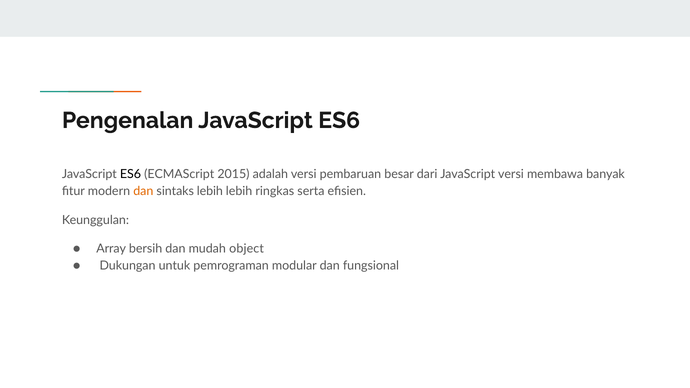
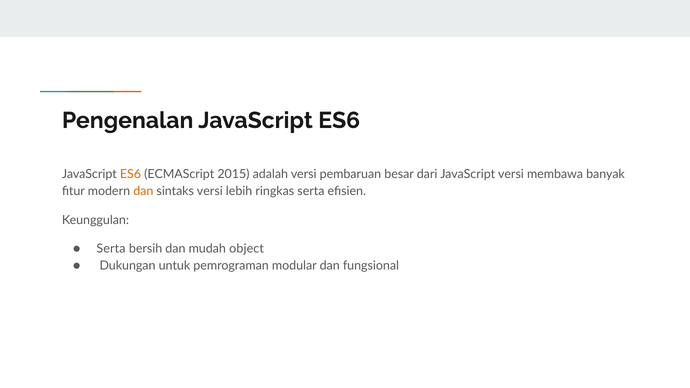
ES6 at (130, 174) colour: black -> orange
sintaks lebih: lebih -> versi
Array at (111, 249): Array -> Serta
